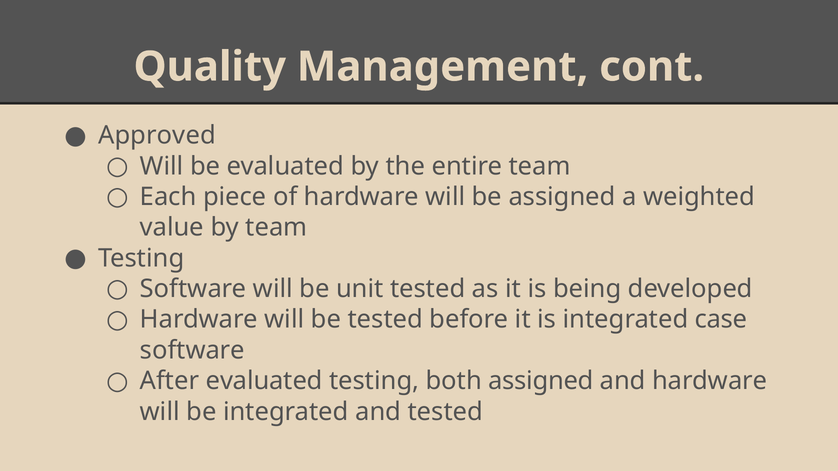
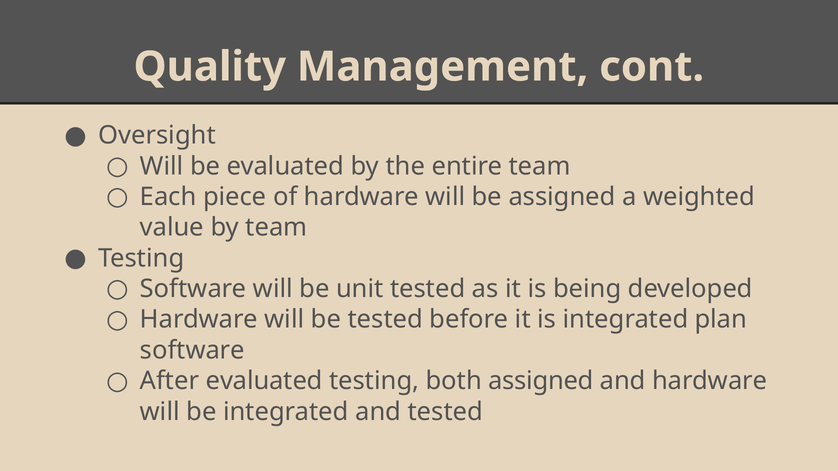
Approved: Approved -> Oversight
case: case -> plan
